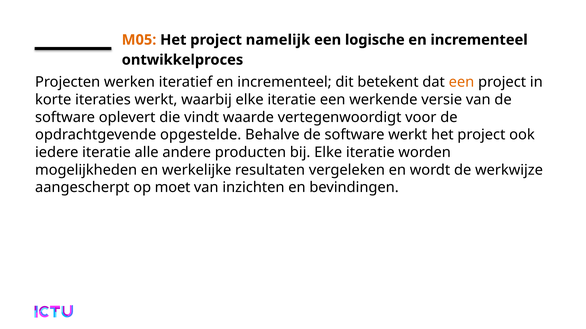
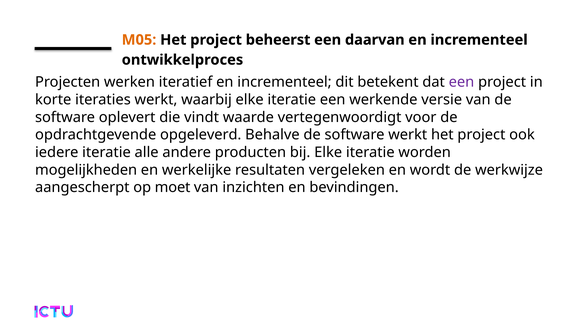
namelijk: namelijk -> beheerst
logische: logische -> daarvan
een at (461, 82) colour: orange -> purple
opgestelde: opgestelde -> opgeleverd
